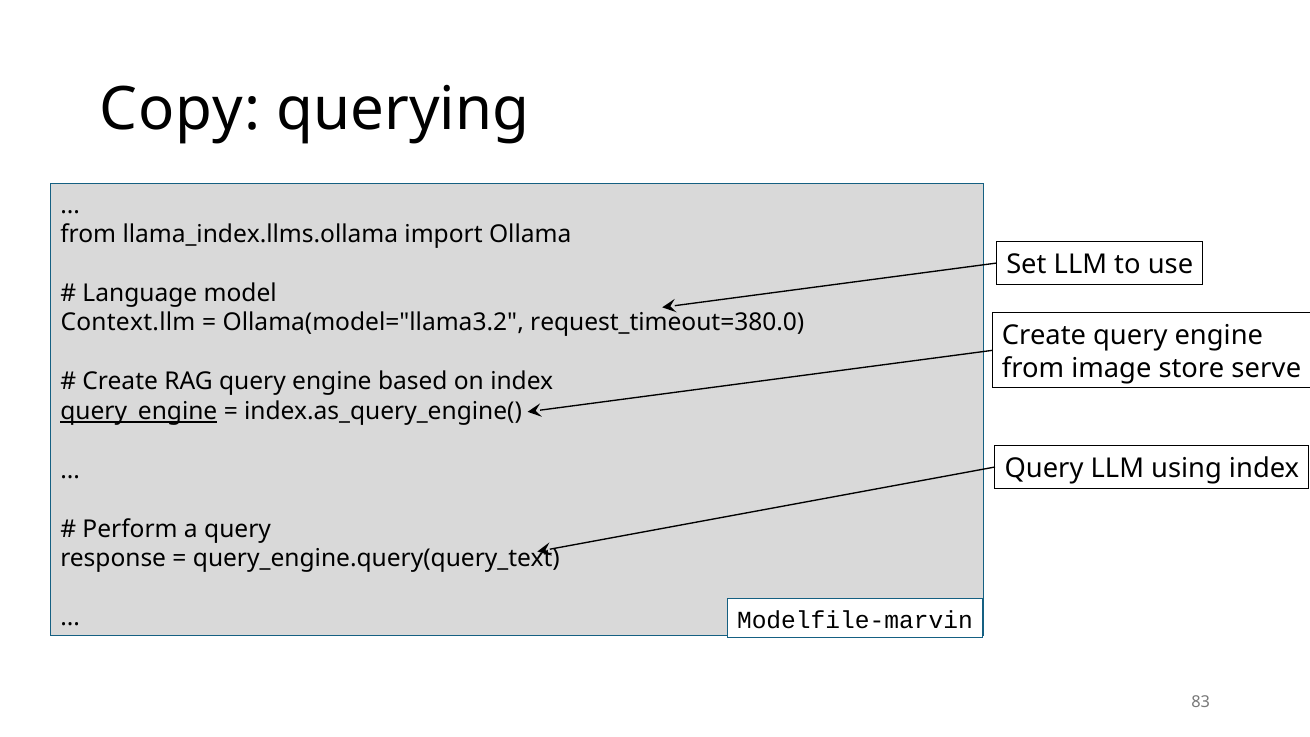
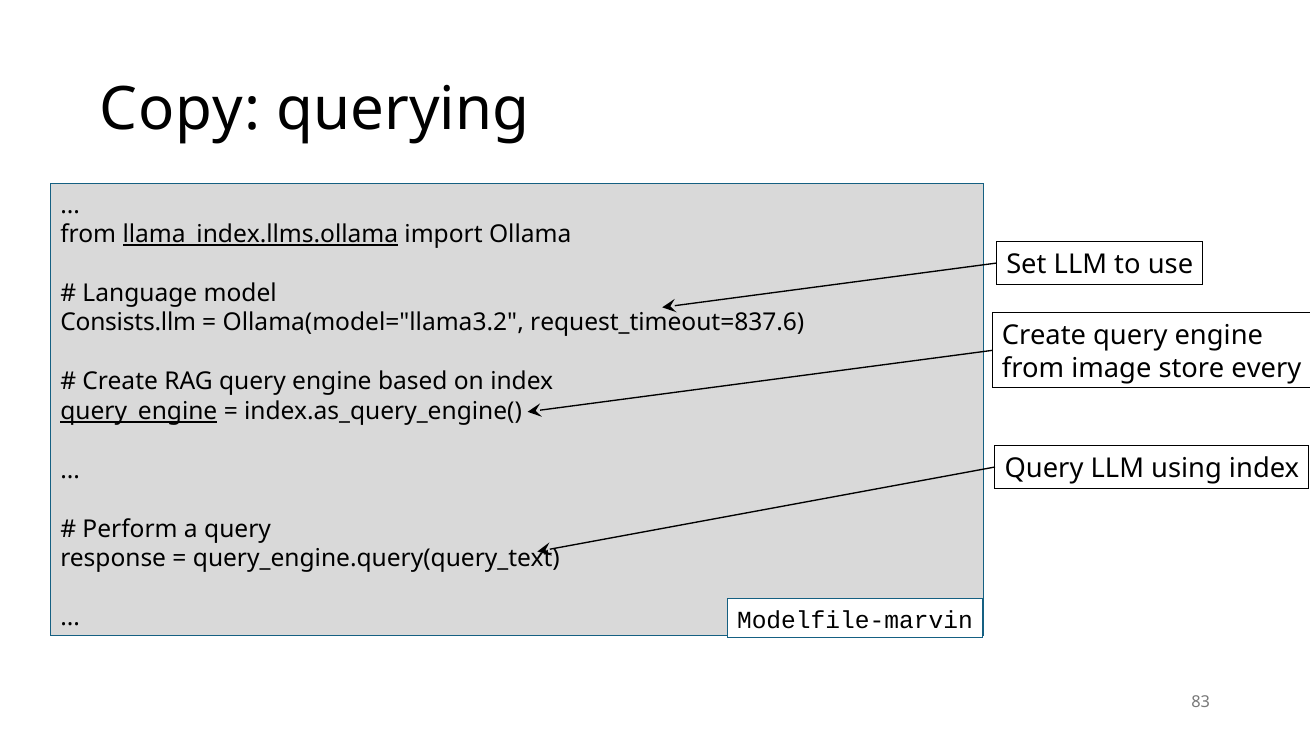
llama_index.llms.ollama underline: none -> present
Context.llm: Context.llm -> Consists.llm
request_timeout=380.0: request_timeout=380.0 -> request_timeout=837.6
serve: serve -> every
